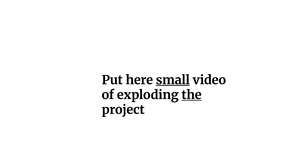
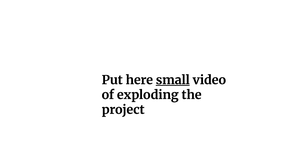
the underline: present -> none
